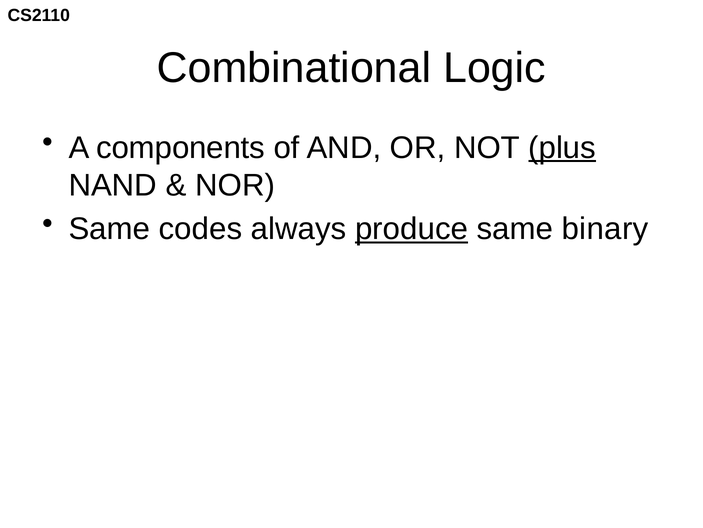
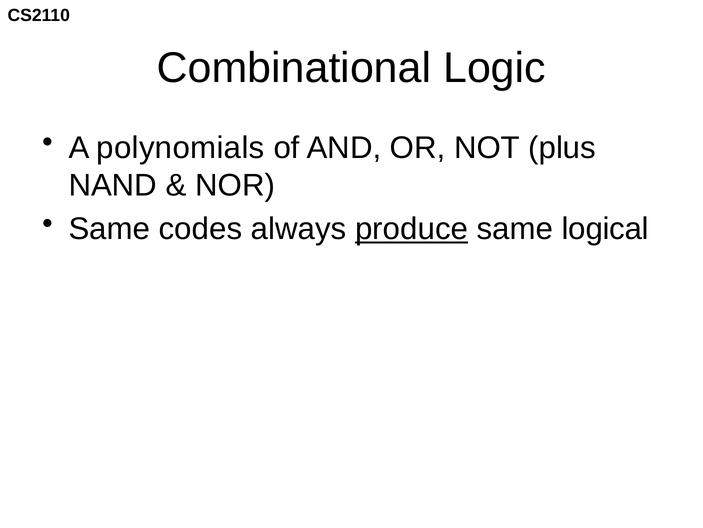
components: components -> polynomials
plus underline: present -> none
binary: binary -> logical
